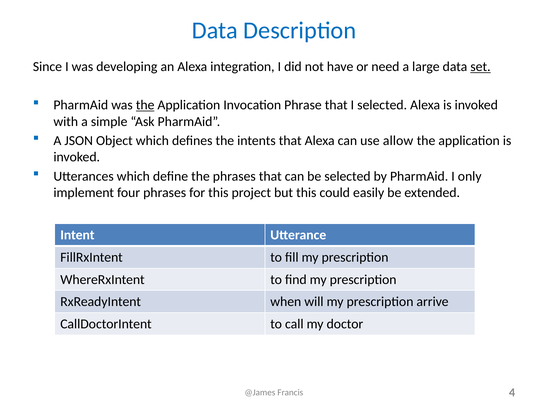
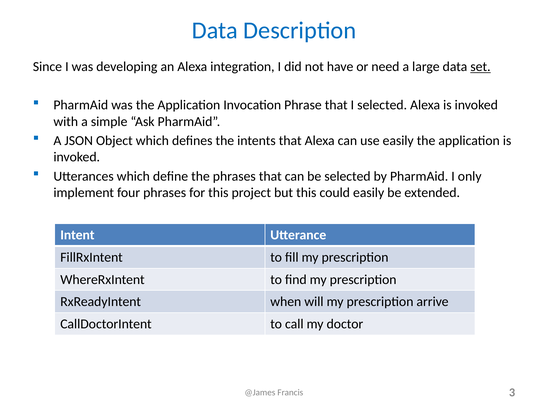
the at (145, 105) underline: present -> none
use allow: allow -> easily
4: 4 -> 3
